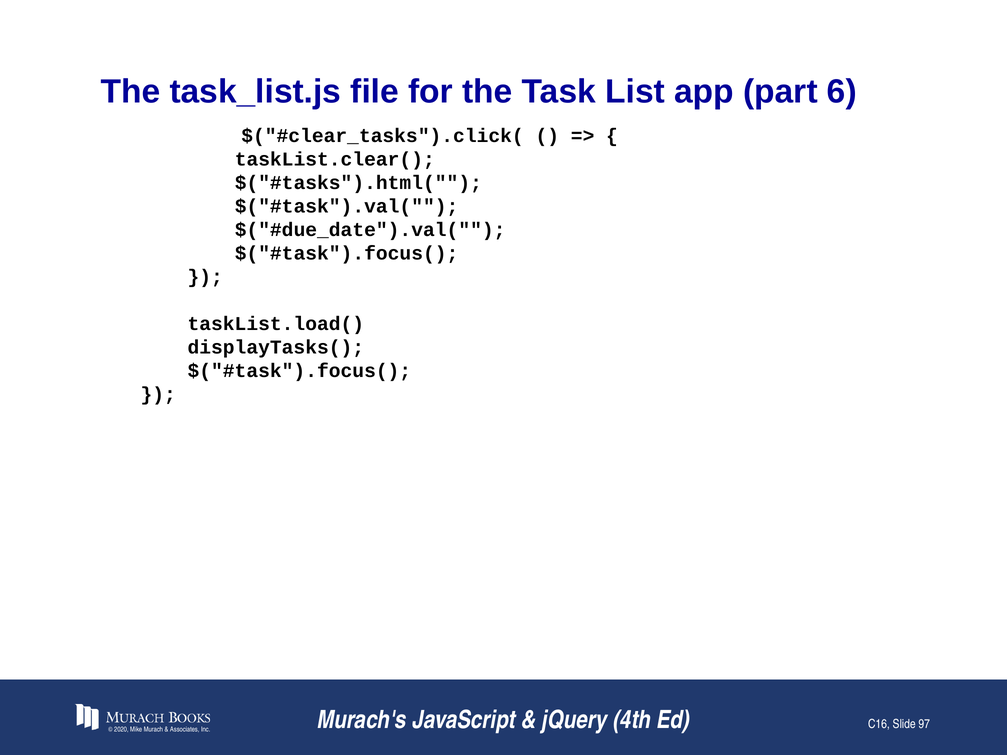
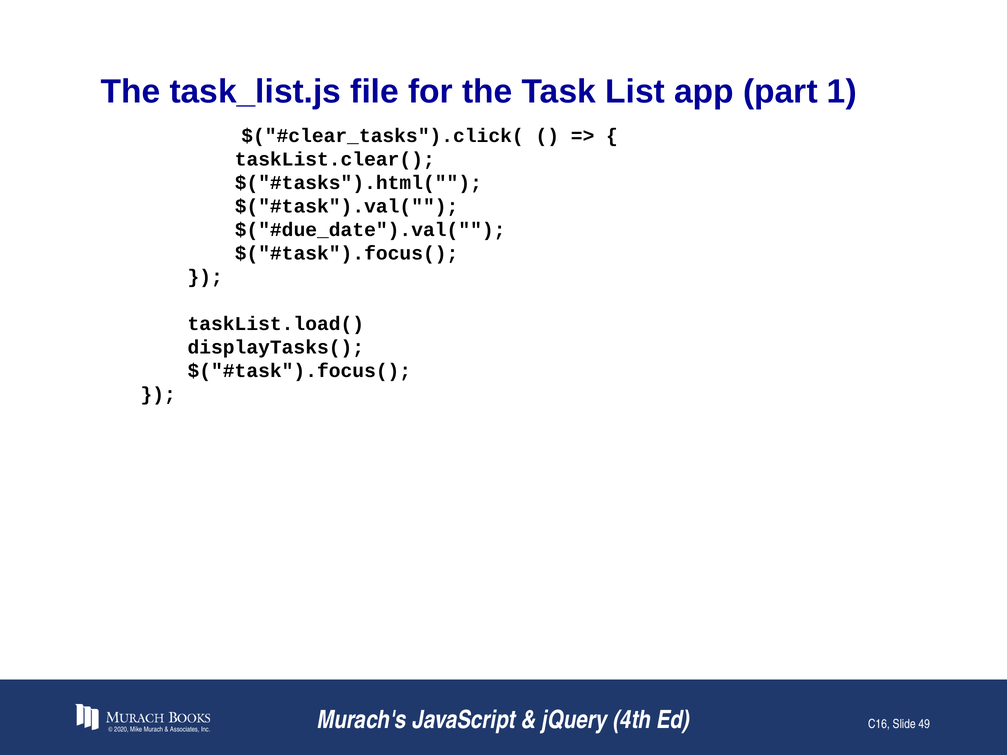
6: 6 -> 1
97: 97 -> 49
